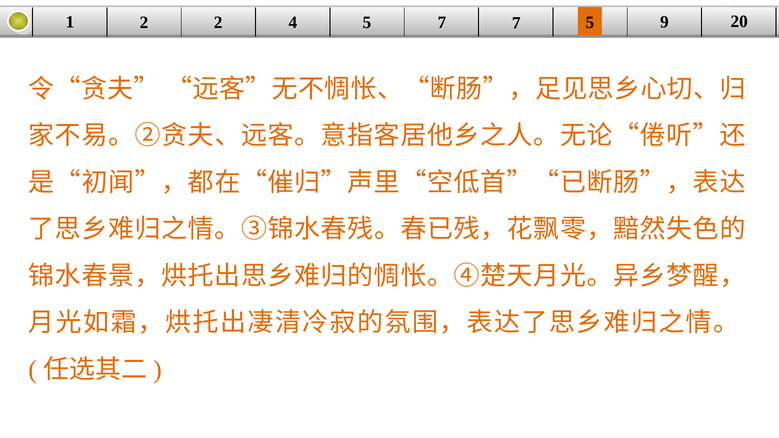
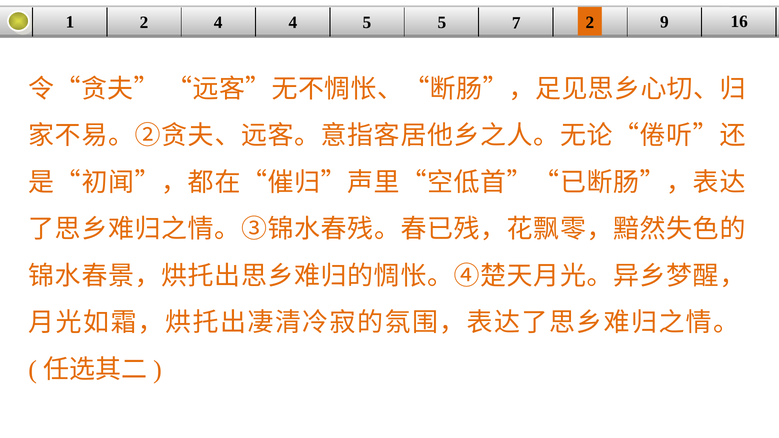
2 2: 2 -> 4
5 7: 7 -> 5
7 5: 5 -> 2
20: 20 -> 16
